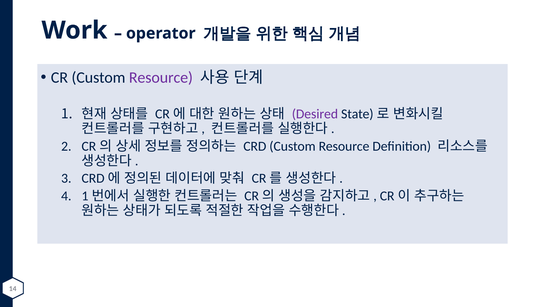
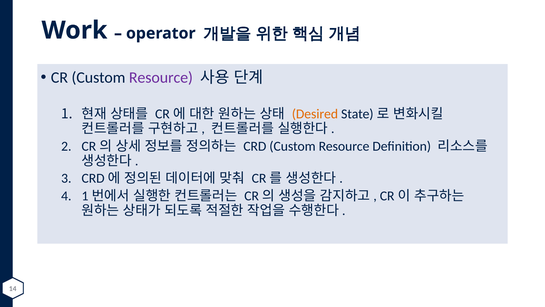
Desired colour: purple -> orange
